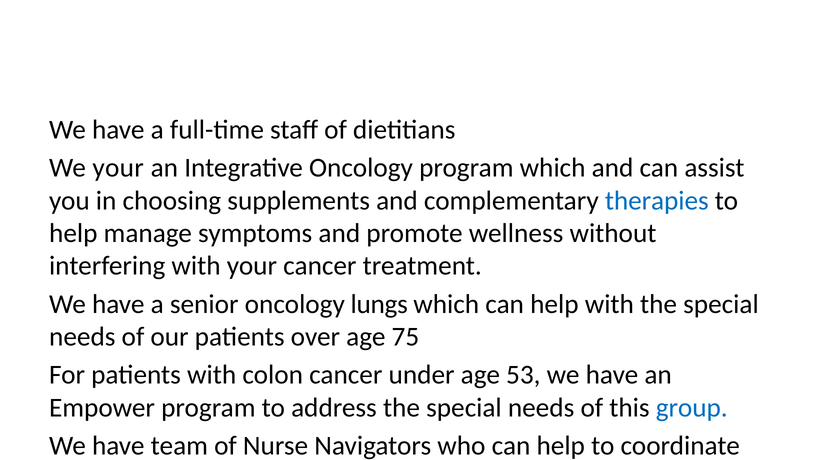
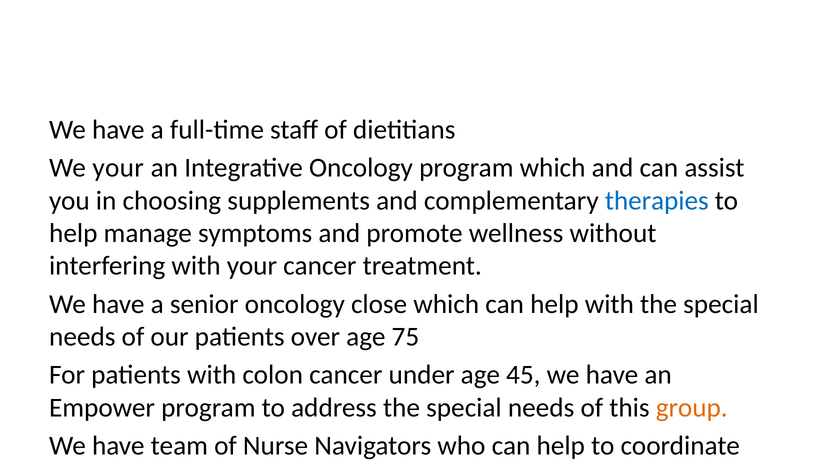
lungs: lungs -> close
53: 53 -> 45
group colour: blue -> orange
